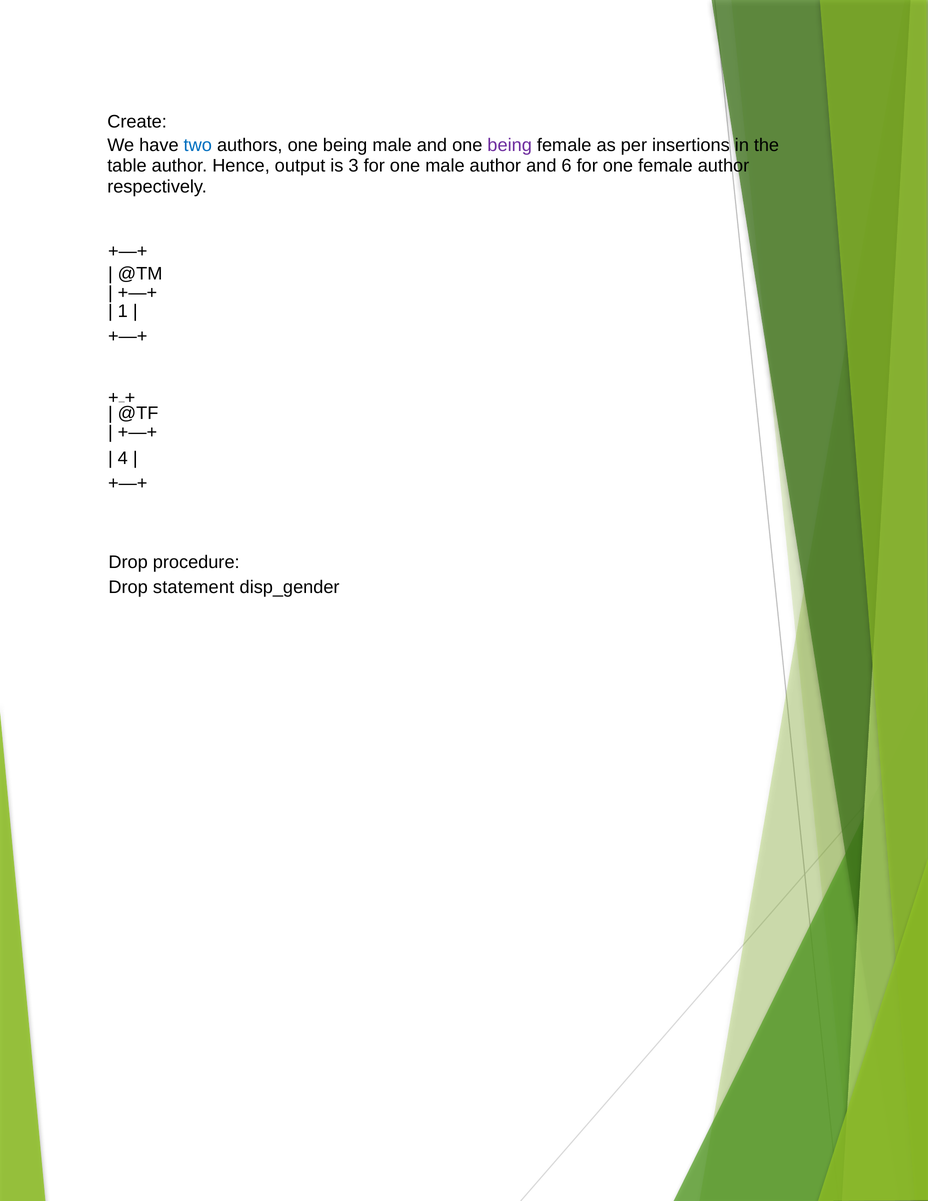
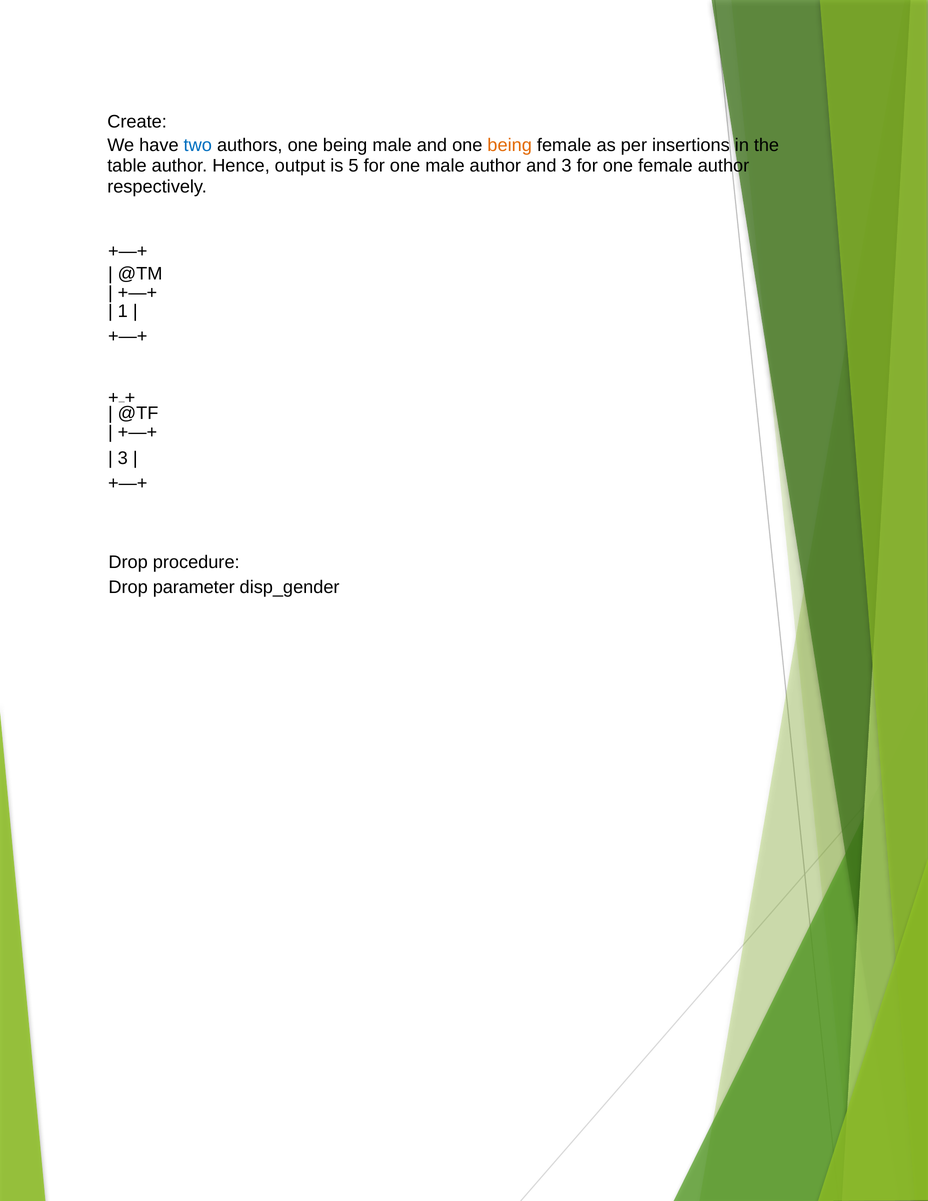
being at (510, 145) colour: purple -> orange
3: 3 -> 5
and 6: 6 -> 3
4 at (123, 458): 4 -> 3
statement: statement -> parameter
